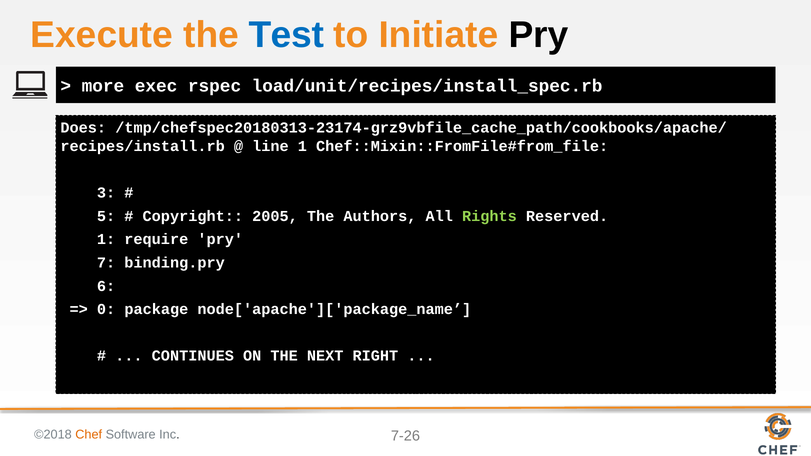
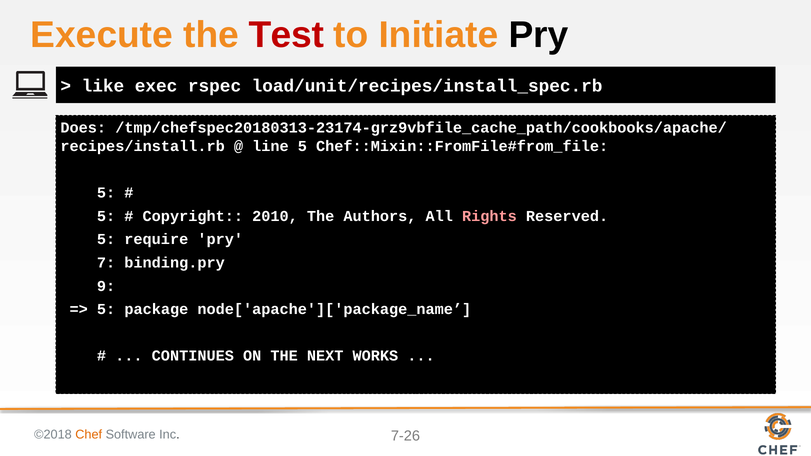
Test colour: blue -> red
more: more -> like
line 1: 1 -> 5
3 at (106, 193): 3 -> 5
2005: 2005 -> 2010
Rights colour: light green -> pink
1 at (106, 240): 1 -> 5
6: 6 -> 9
0 at (106, 309): 0 -> 5
RIGHT: RIGHT -> WORKS
